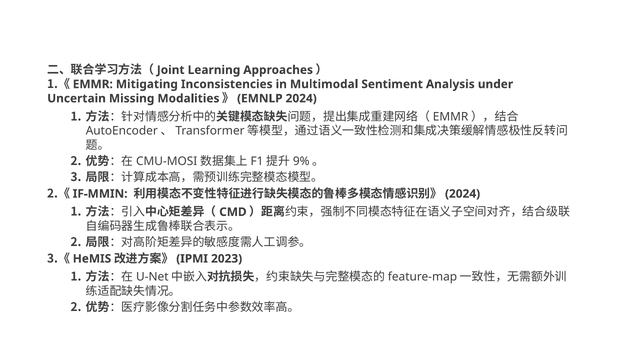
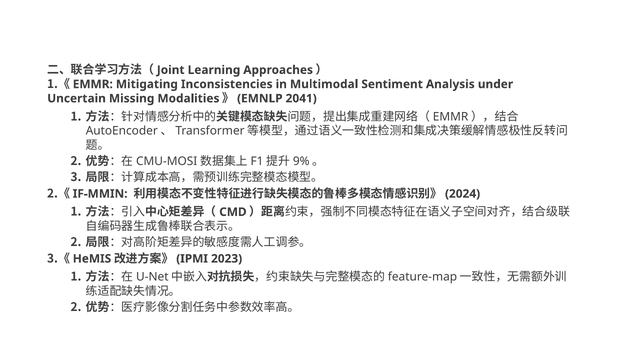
2024 at (301, 98): 2024 -> 2041
